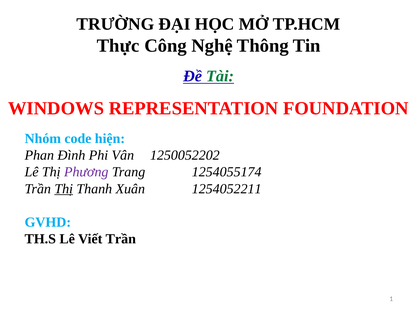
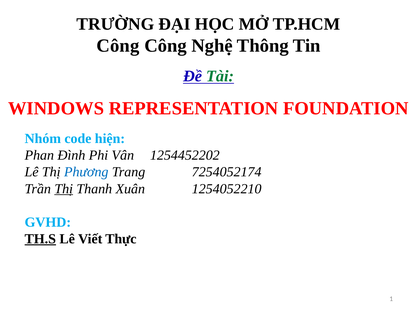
Thực at (118, 46): Thực -> Công
1250052202: 1250052202 -> 1254452202
Phương colour: purple -> blue
1254055174: 1254055174 -> 7254052174
1254052211: 1254052211 -> 1254052210
TH.S underline: none -> present
Viết Trần: Trần -> Thực
